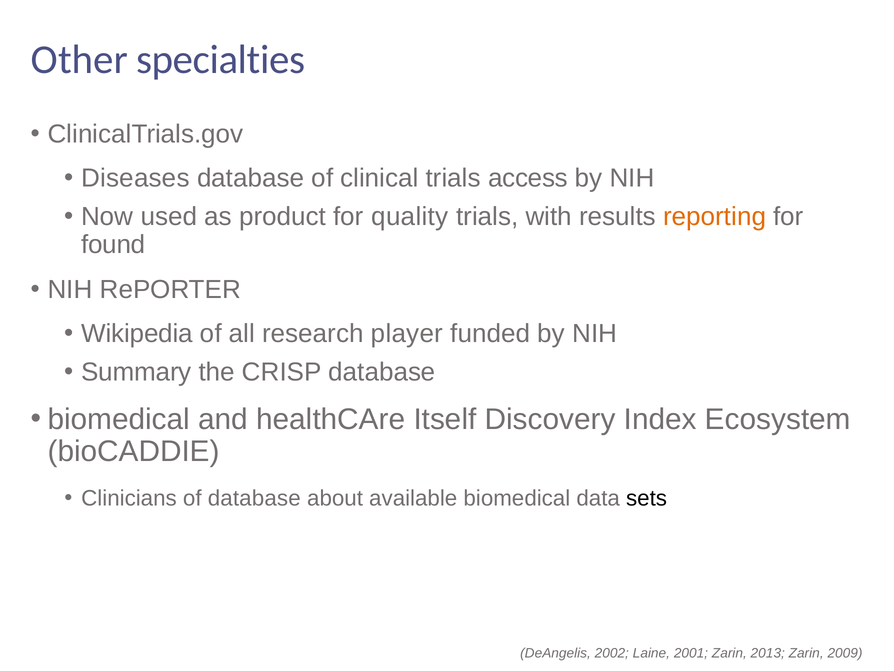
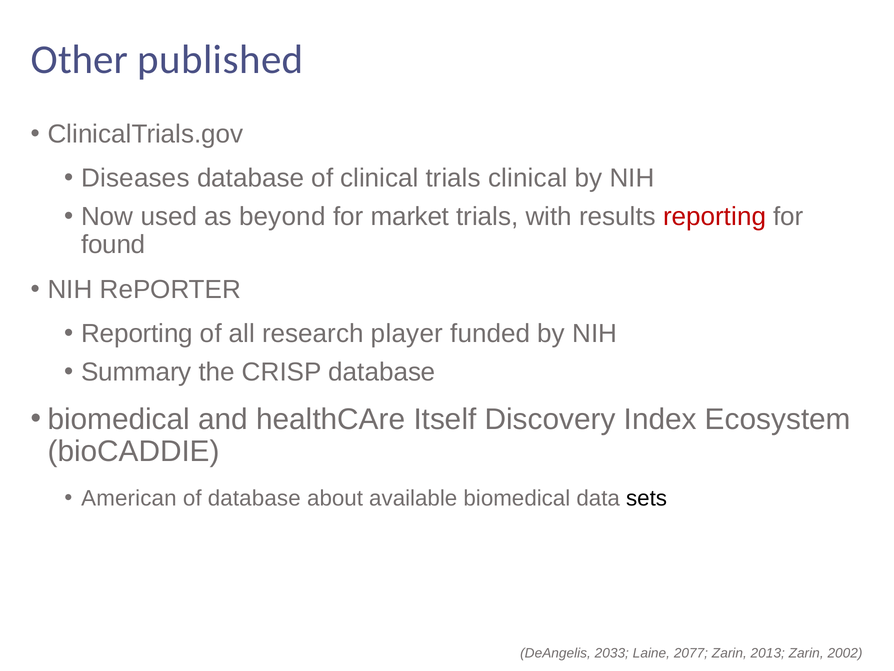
specialties: specialties -> published
trials access: access -> clinical
product: product -> beyond
quality: quality -> market
reporting at (715, 216) colour: orange -> red
Wikipedia at (137, 334): Wikipedia -> Reporting
Clinicians: Clinicians -> American
2002: 2002 -> 2033
2001: 2001 -> 2077
2009: 2009 -> 2002
